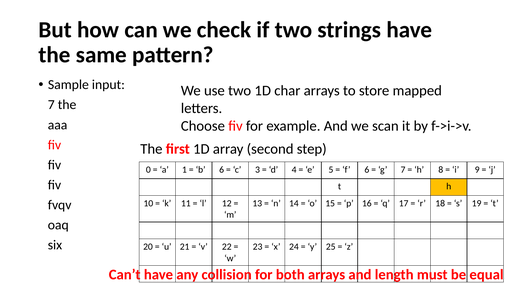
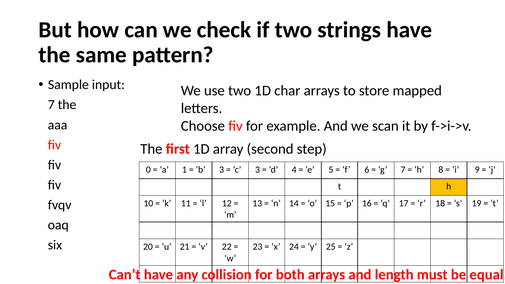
b 6: 6 -> 3
